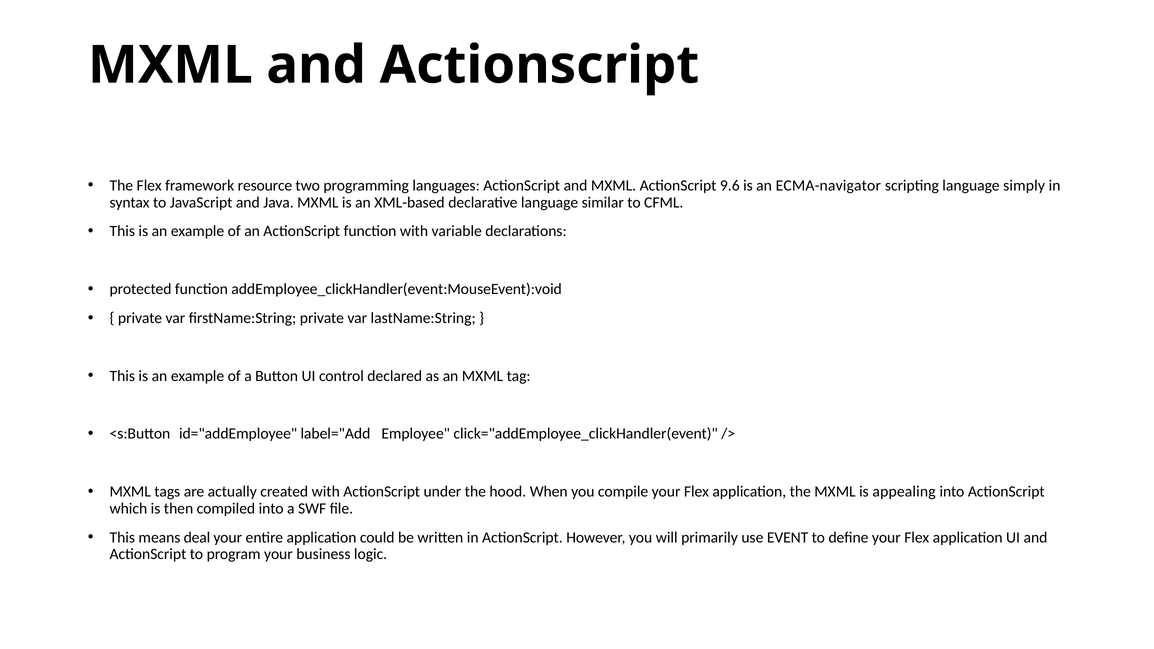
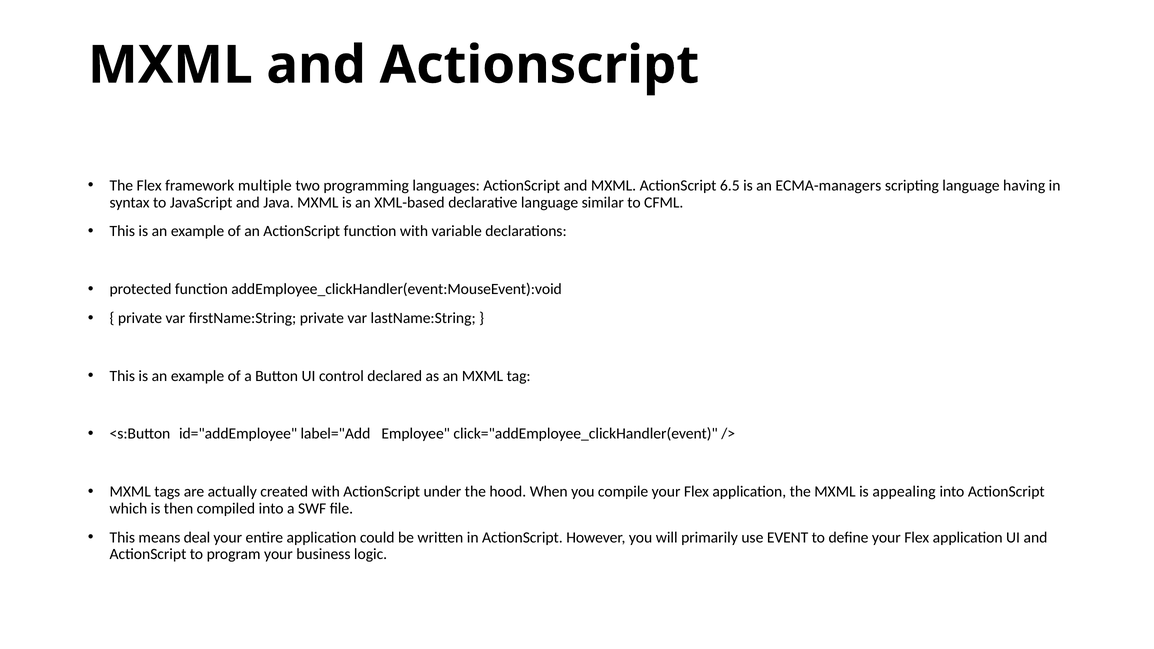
resource: resource -> multiple
9.6: 9.6 -> 6.5
ECMA-navigator: ECMA-navigator -> ECMA-managers
simply: simply -> having
